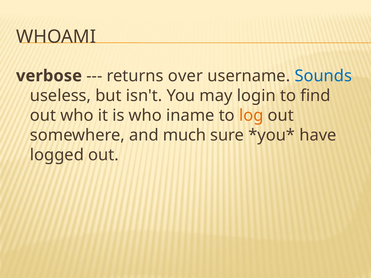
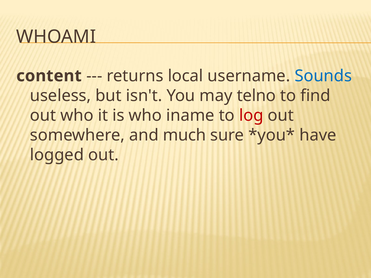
verbose: verbose -> content
over: over -> local
login: login -> telno
log colour: orange -> red
